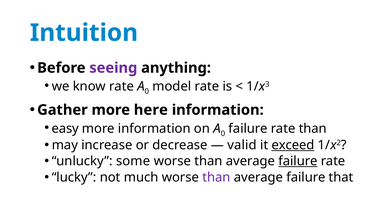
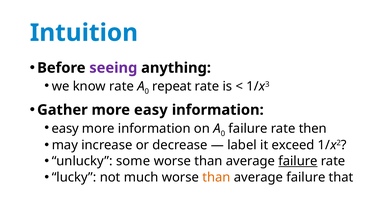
model: model -> repeat
more here: here -> easy
rate than: than -> then
valid: valid -> label
exceed underline: present -> none
than at (216, 177) colour: purple -> orange
